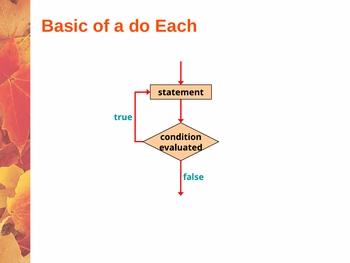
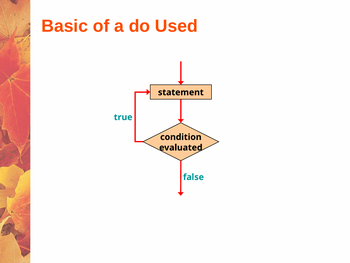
Each: Each -> Used
